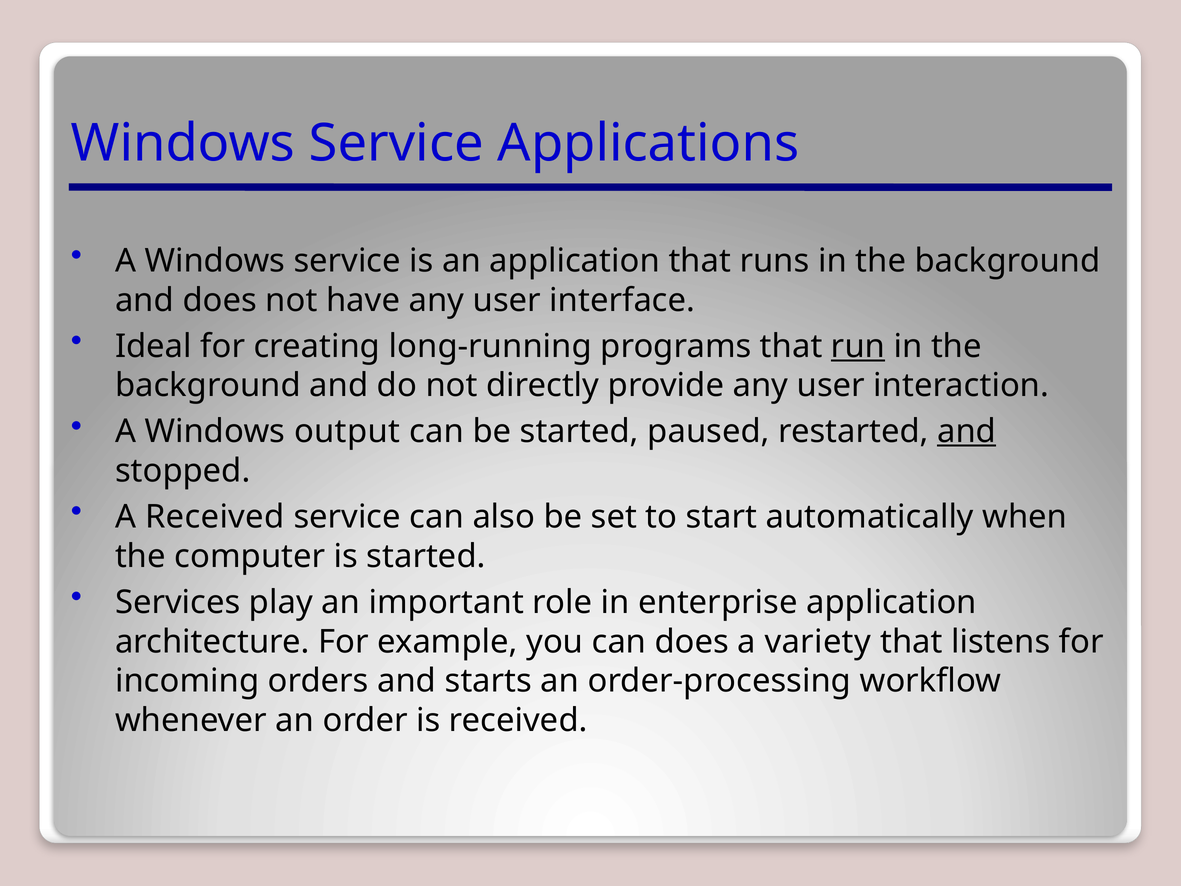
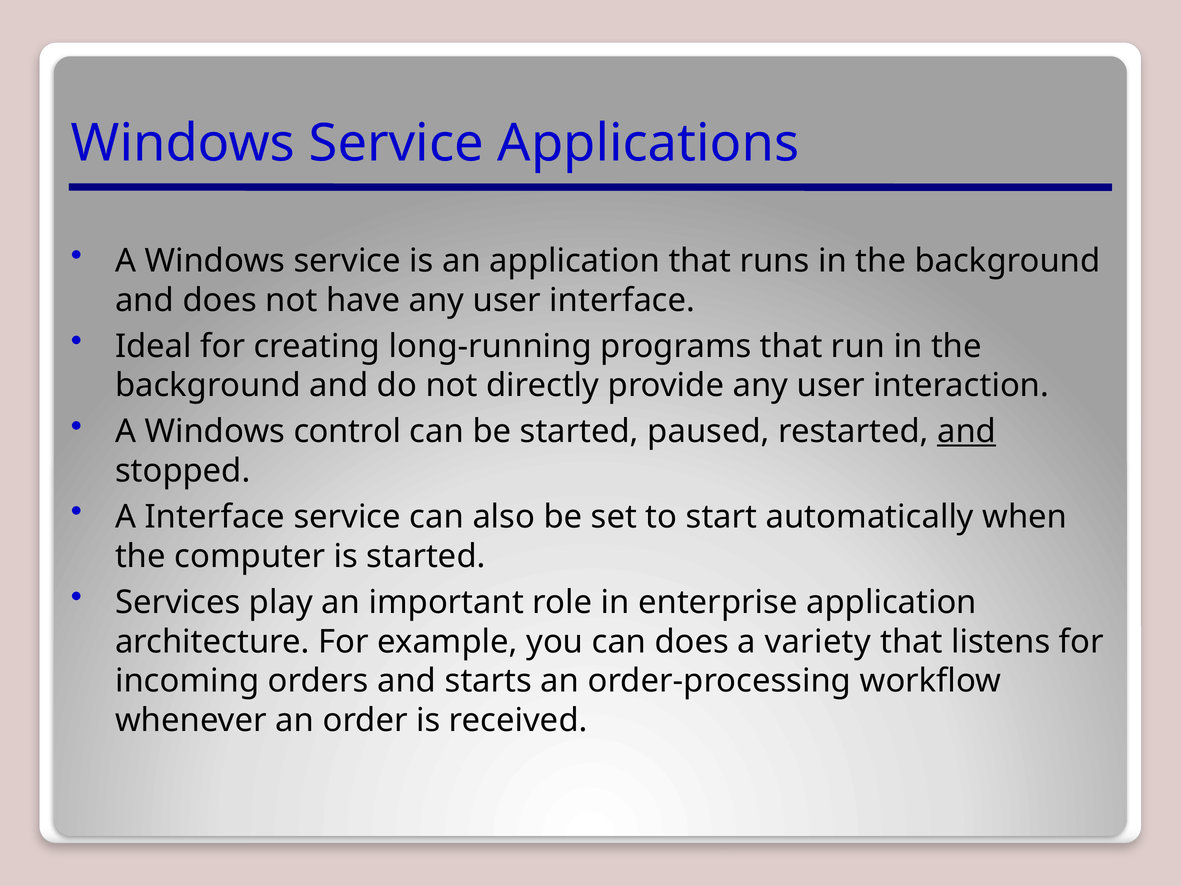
run underline: present -> none
output: output -> control
A Received: Received -> Interface
